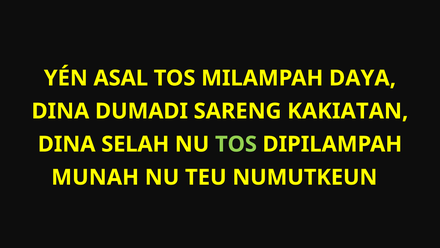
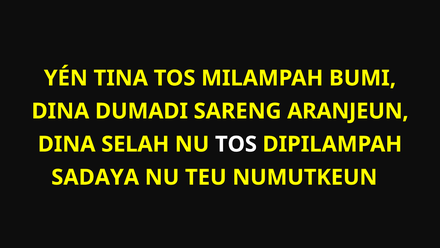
ASAL: ASAL -> TINA
DAYA: DAYA -> BUMI
KAKIATAN: KAKIATAN -> ARANJEUN
TOS at (236, 144) colour: light green -> white
MUNAH: MUNAH -> SADAYA
